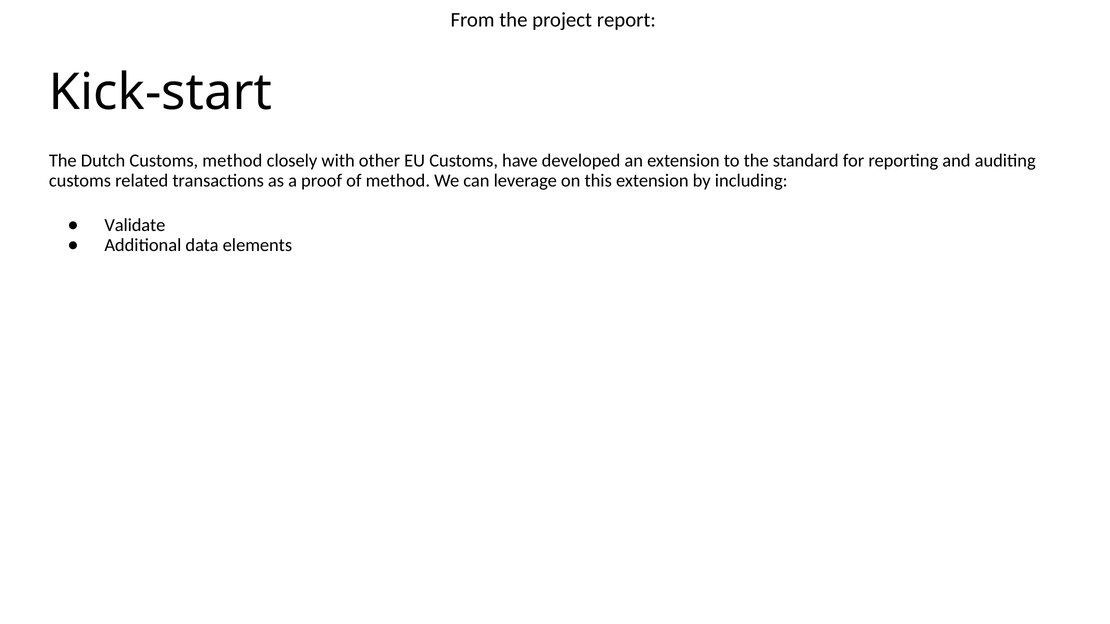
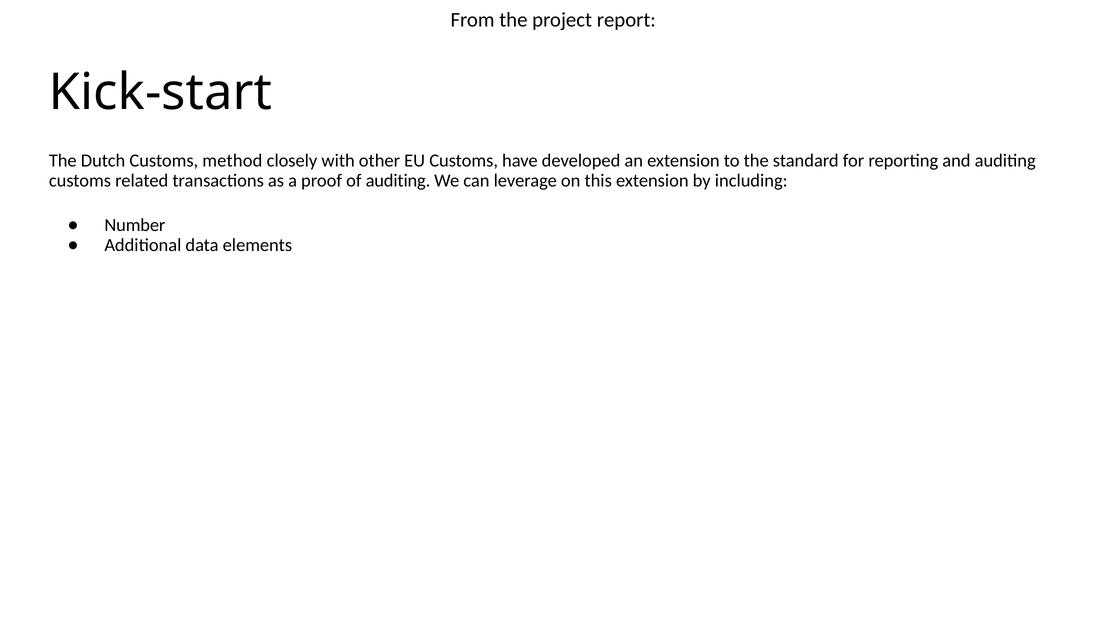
of method: method -> auditing
Validate: Validate -> Number
